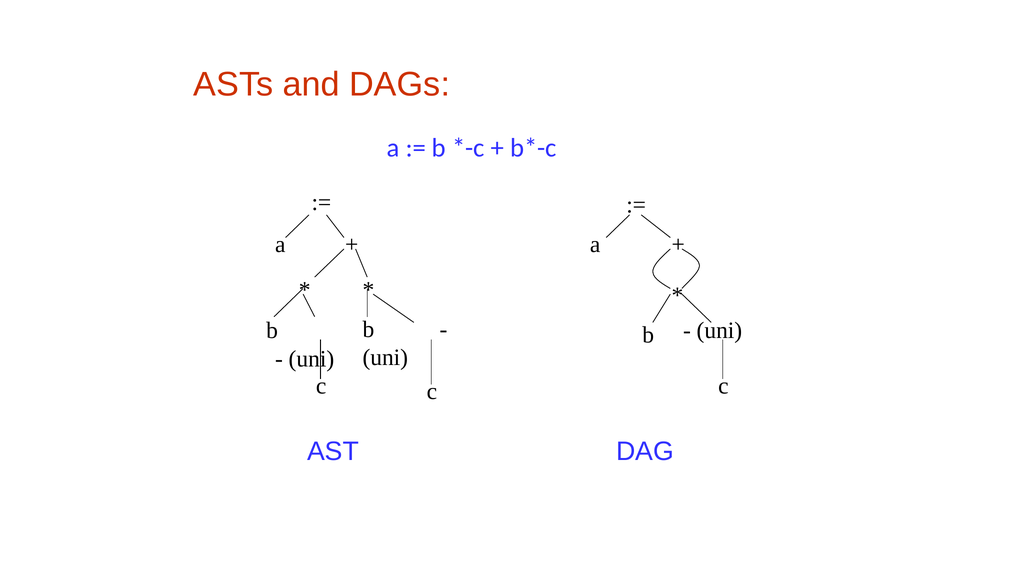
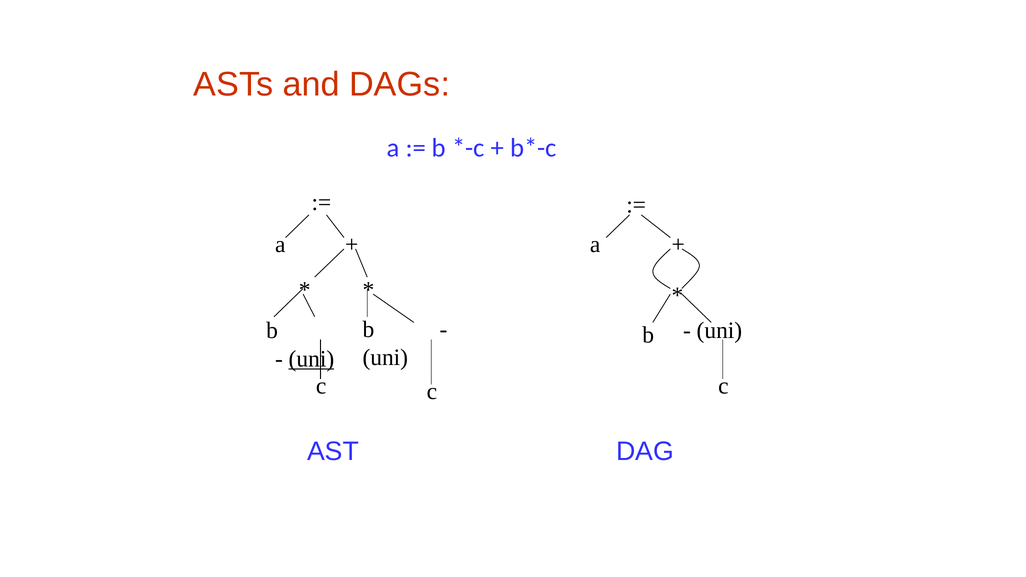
uni at (311, 359) underline: none -> present
